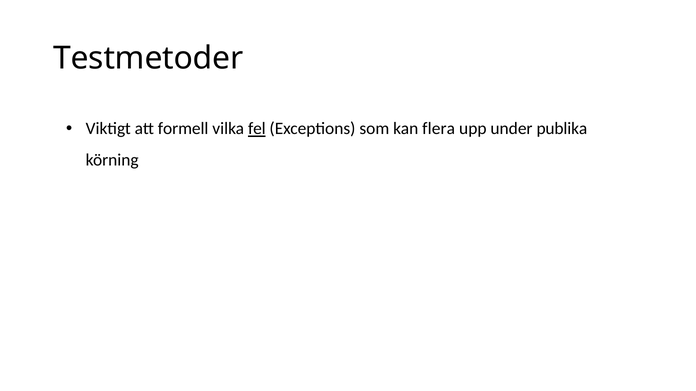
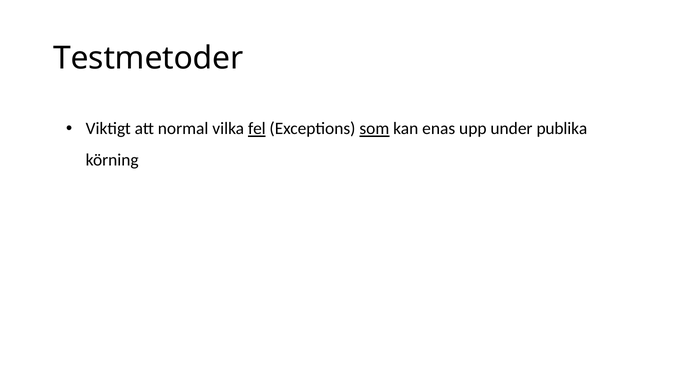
formell: formell -> normal
som underline: none -> present
flera: flera -> enas
